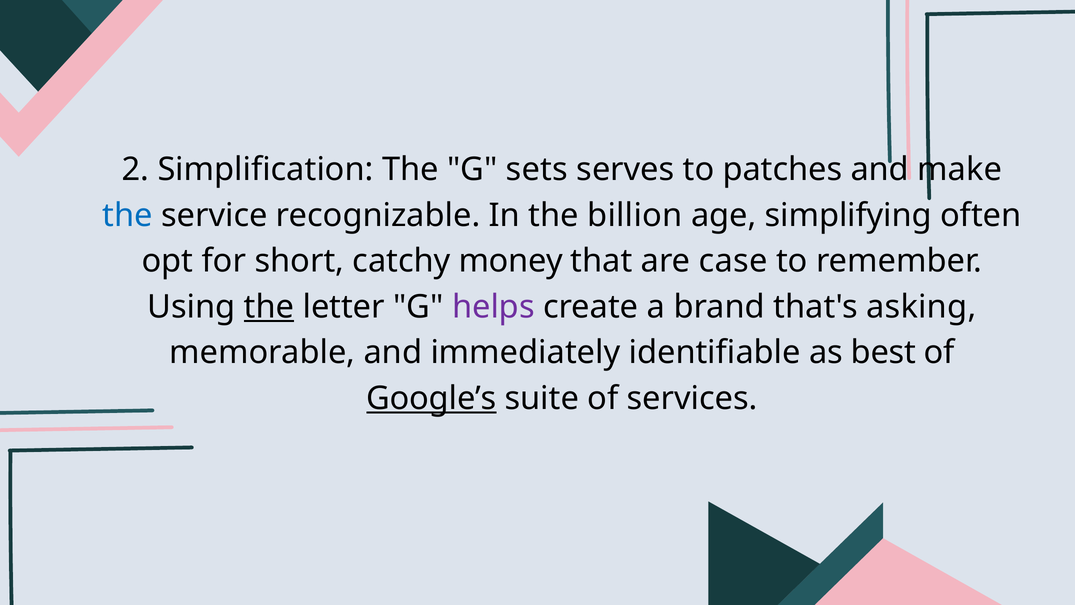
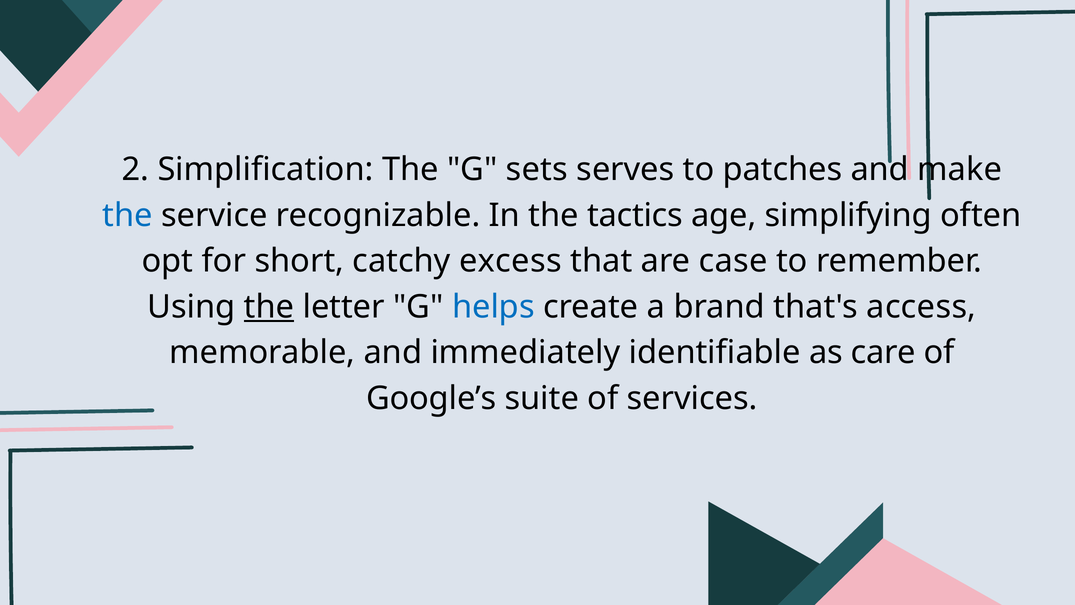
billion: billion -> tactics
money: money -> excess
helps colour: purple -> blue
asking: asking -> access
best: best -> care
Google’s underline: present -> none
